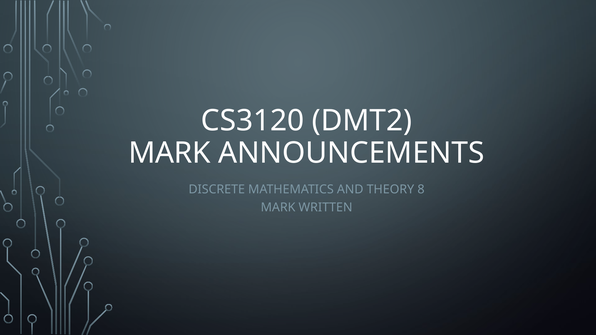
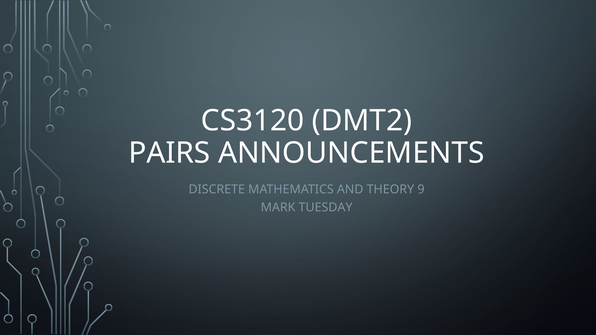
MARK at (170, 153): MARK -> PAIRS
8: 8 -> 9
WRITTEN: WRITTEN -> TUESDAY
